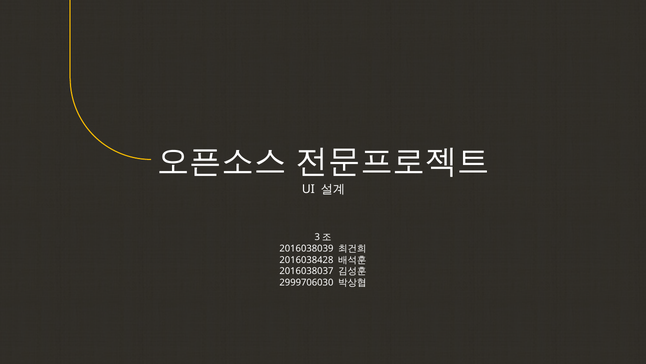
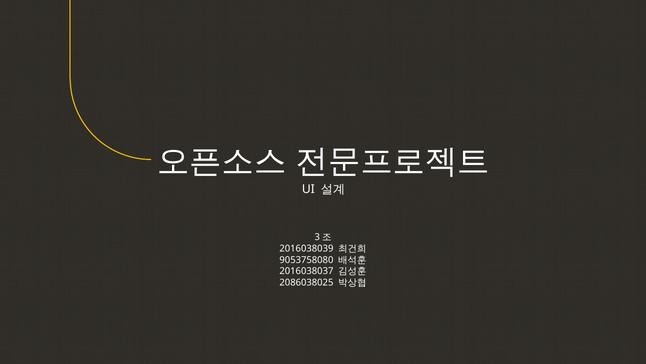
2016038428: 2016038428 -> 9053758080
2999706030: 2999706030 -> 2086038025
